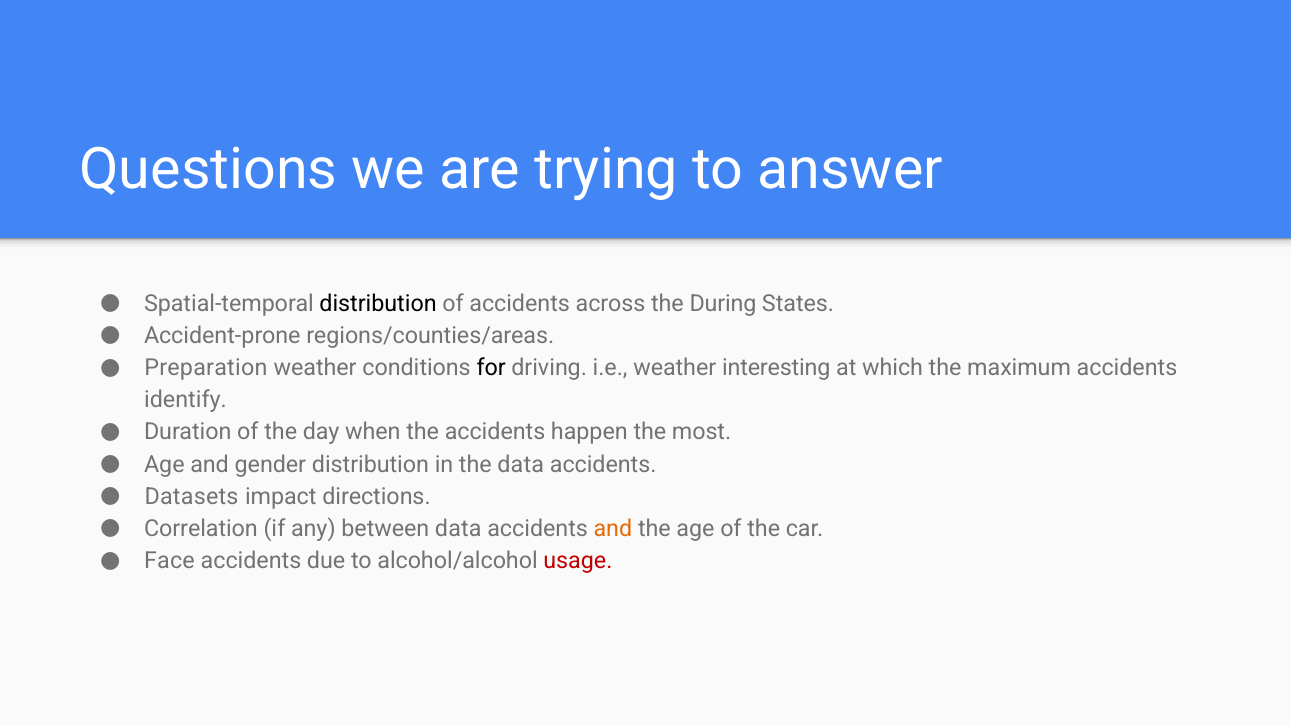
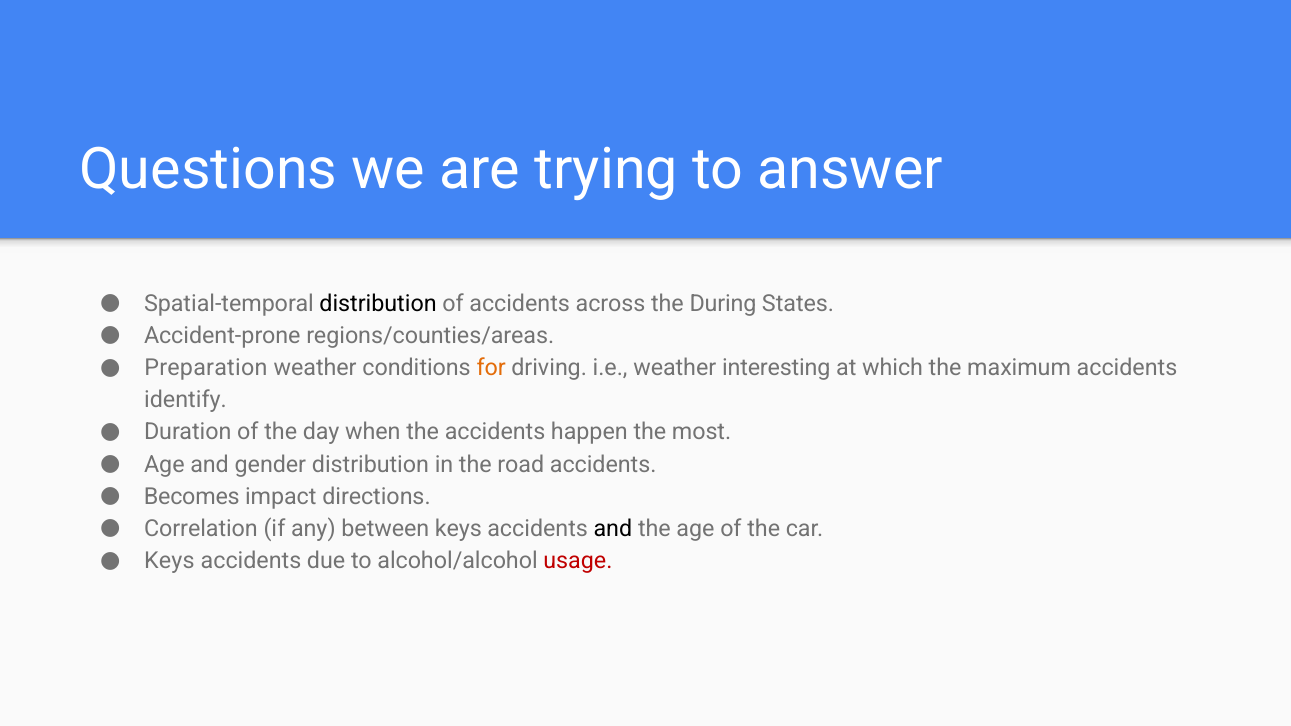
for colour: black -> orange
the data: data -> road
Datasets: Datasets -> Becomes
between data: data -> keys
and at (613, 529) colour: orange -> black
Face at (169, 561): Face -> Keys
